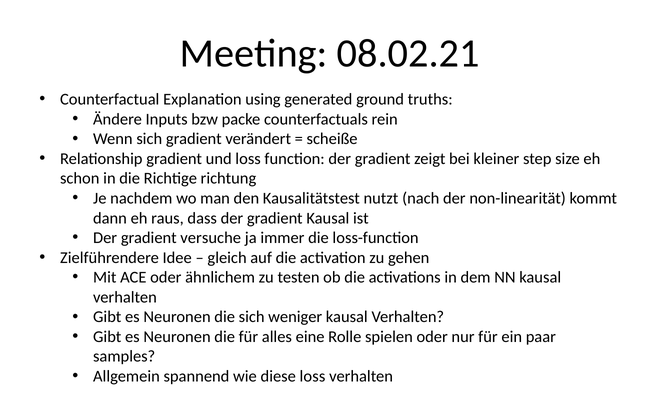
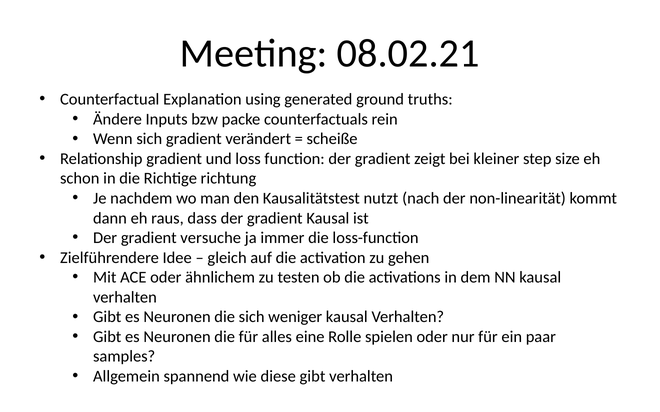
diese loss: loss -> gibt
